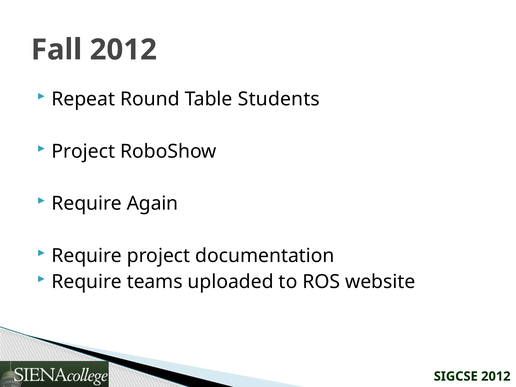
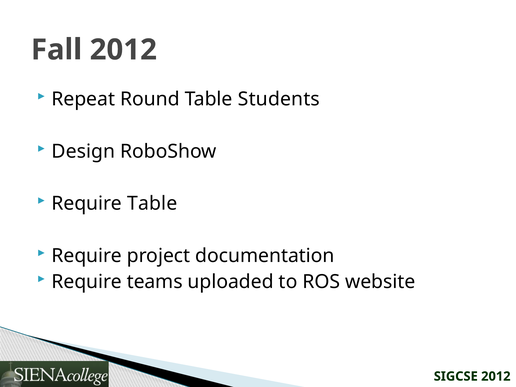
Project at (83, 151): Project -> Design
Require Again: Again -> Table
